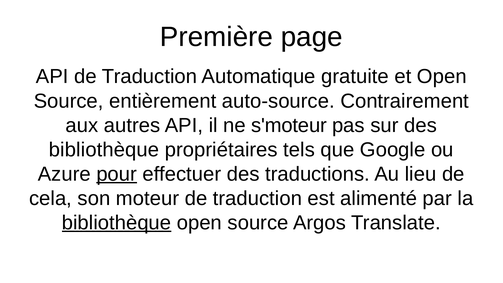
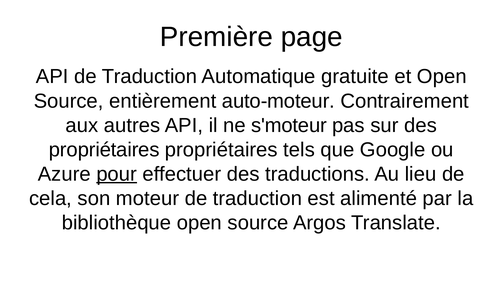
auto-source: auto-source -> auto-moteur
bibliothèque at (104, 150): bibliothèque -> propriétaires
bibliothèque at (117, 223) underline: present -> none
